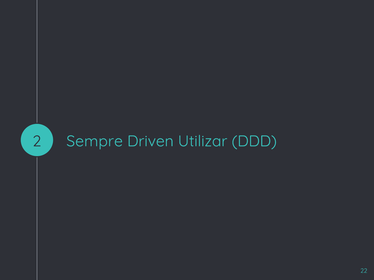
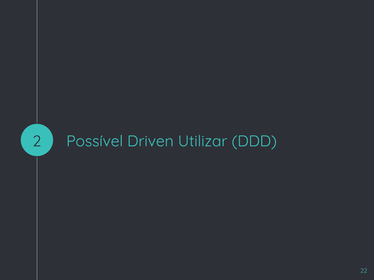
Sempre: Sempre -> Possível
